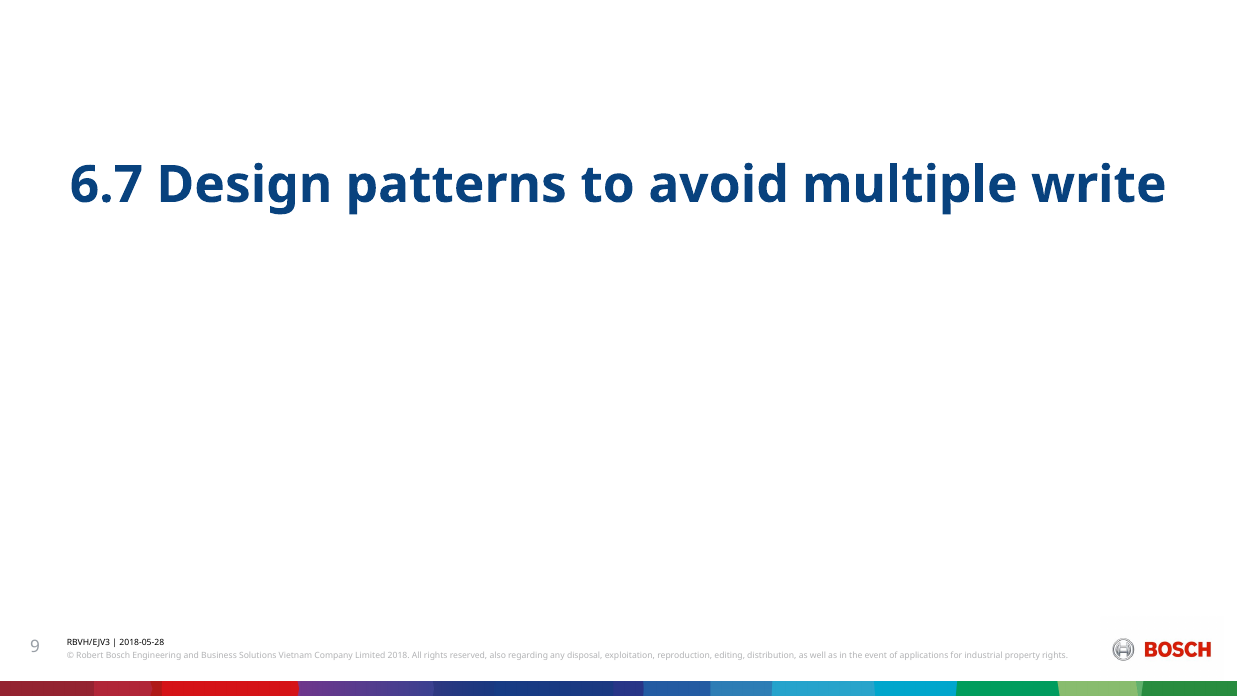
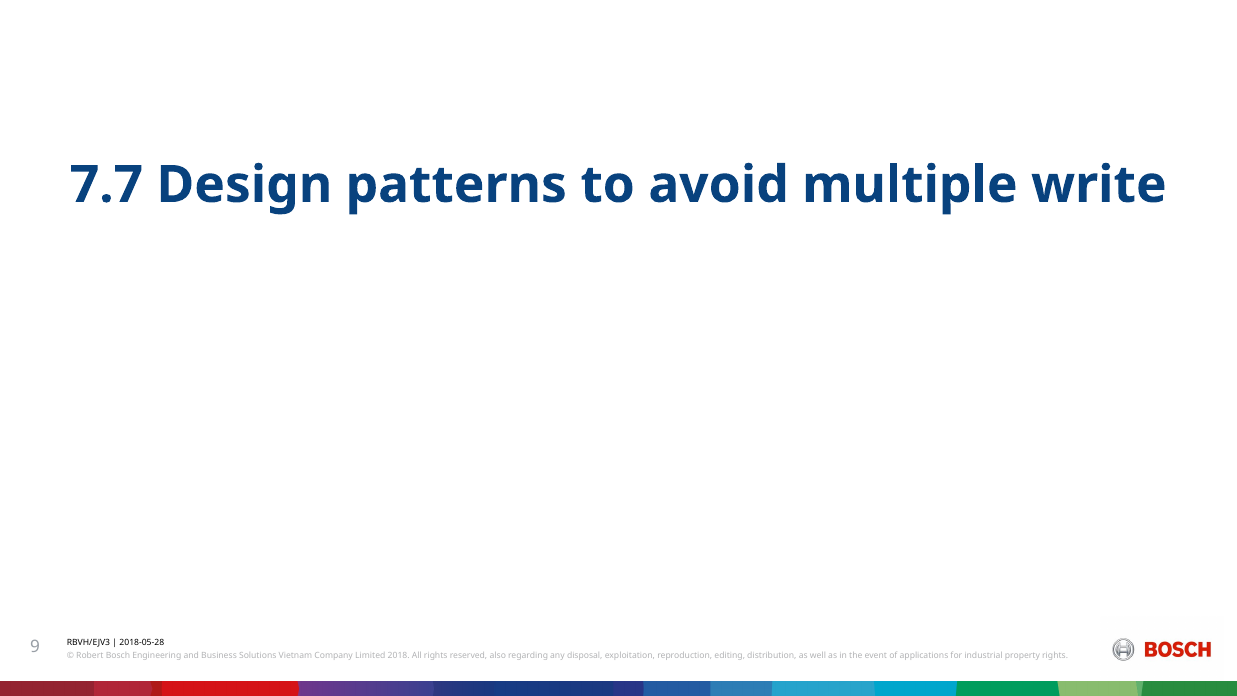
6.7: 6.7 -> 7.7
